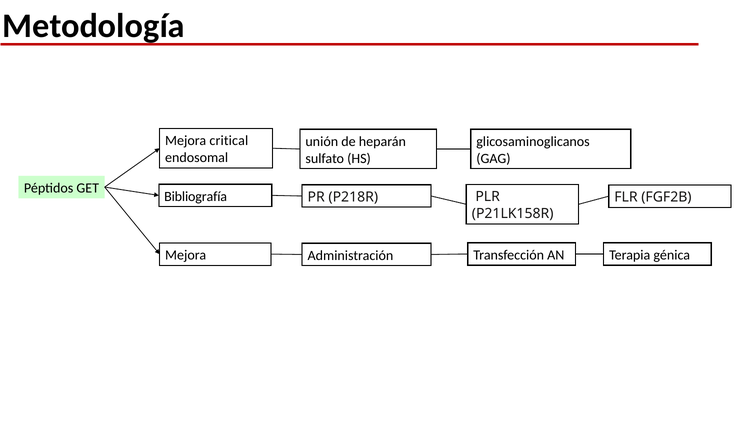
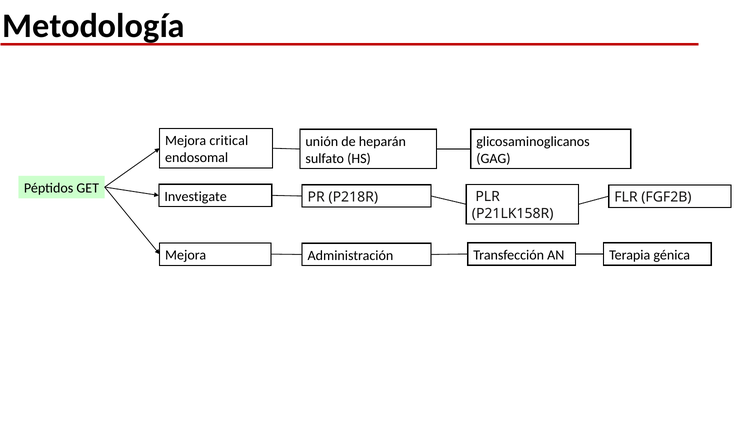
Bibliografía: Bibliografía -> Investigate
